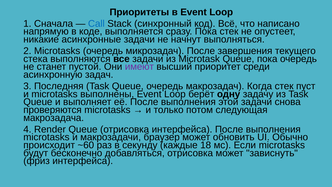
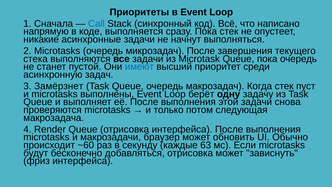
имеют colour: purple -> blue
Последняя: Последняя -> Замёрзнет
18: 18 -> 63
